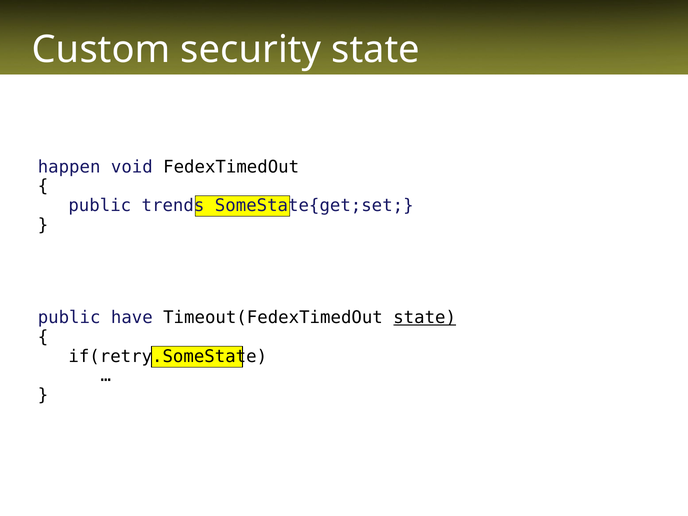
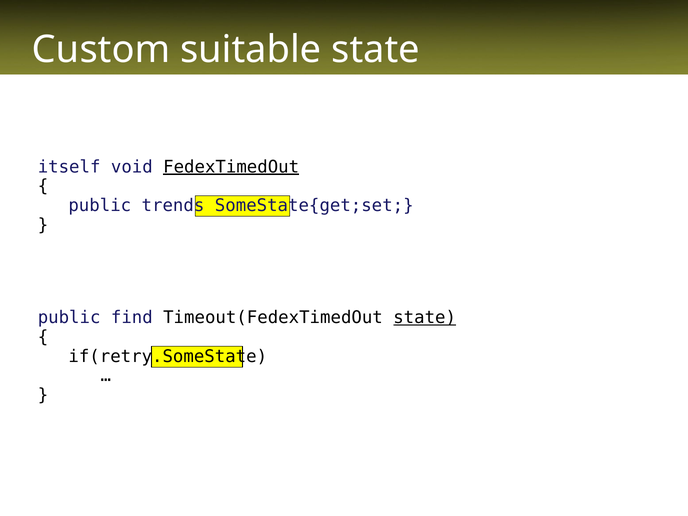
security: security -> suitable
happen: happen -> itself
FedexTimedOut underline: none -> present
have: have -> find
